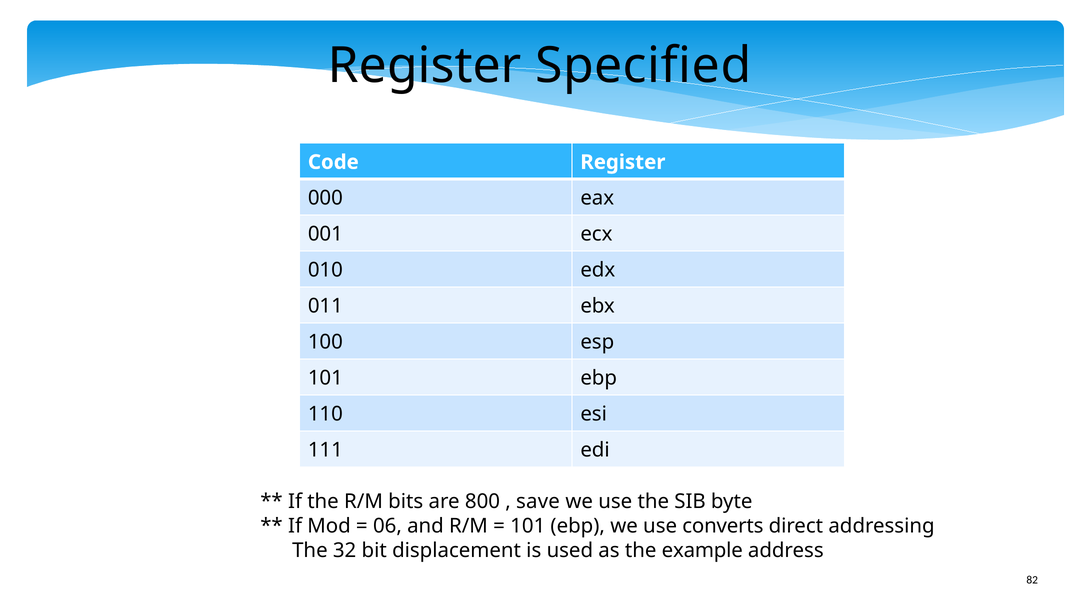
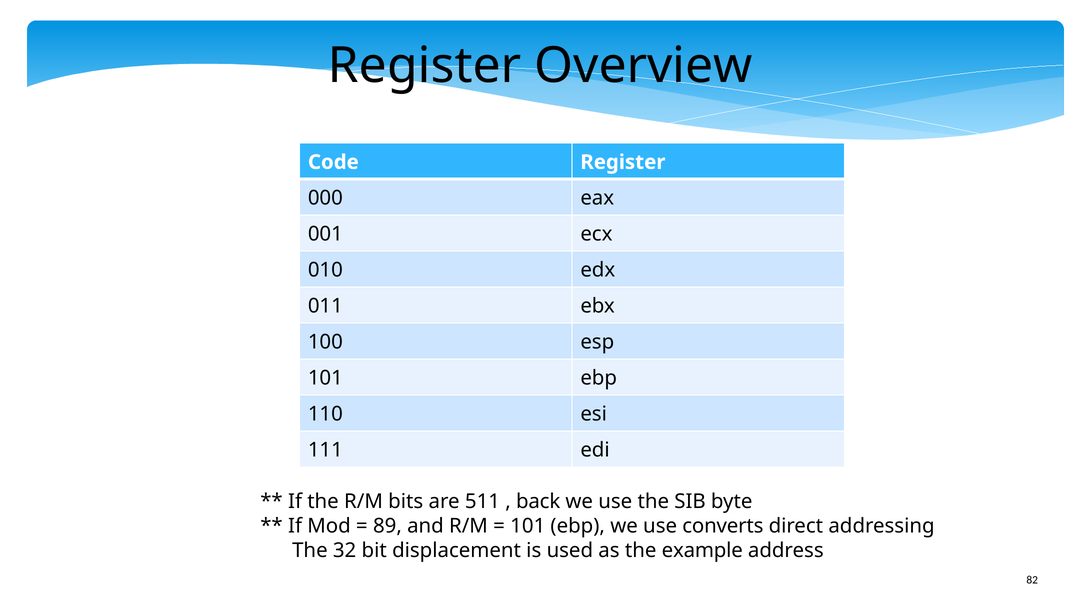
Specified: Specified -> Overview
800: 800 -> 511
save: save -> back
06: 06 -> 89
